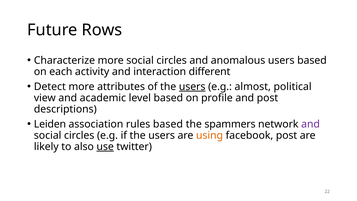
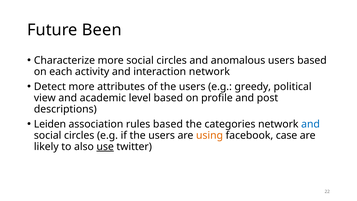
Rows: Rows -> Been
interaction different: different -> network
users at (192, 87) underline: present -> none
almost: almost -> greedy
spammers: spammers -> categories
and at (311, 124) colour: purple -> blue
facebook post: post -> case
